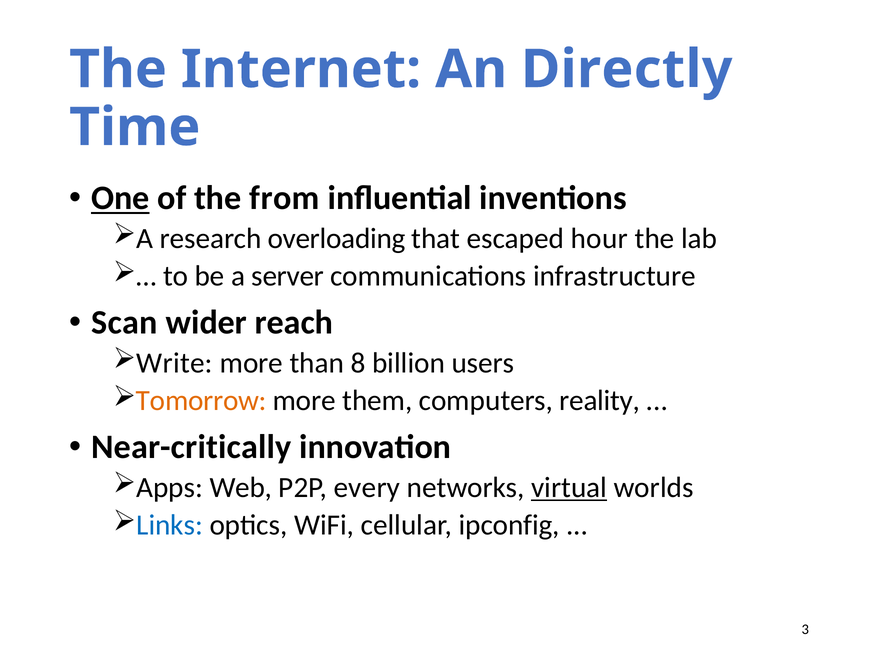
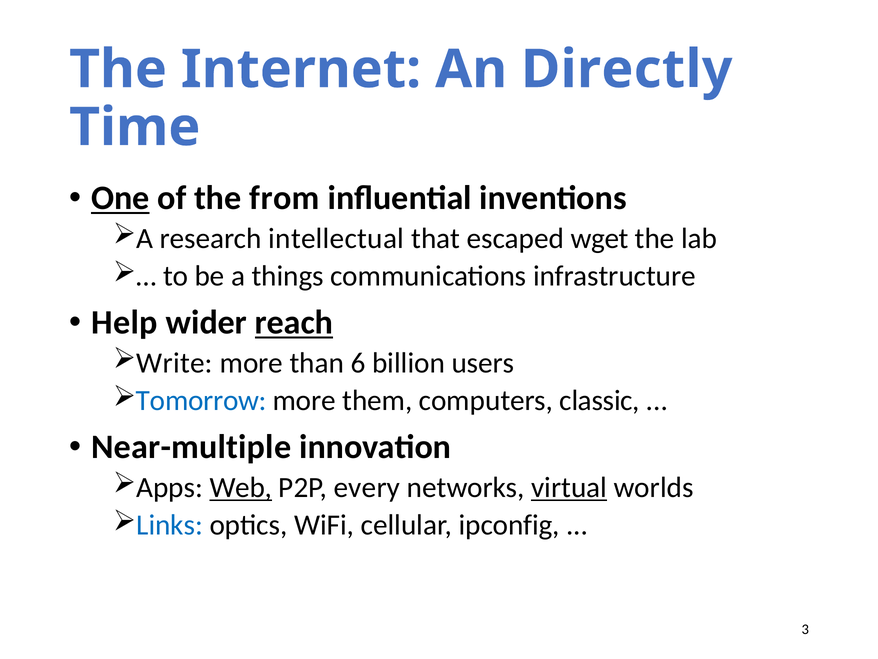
overloading: overloading -> intellectual
hour: hour -> wget
server: server -> things
Scan: Scan -> Help
reach underline: none -> present
8: 8 -> 6
Tomorrow colour: orange -> blue
reality: reality -> classic
Near-critically: Near-critically -> Near-multiple
Web underline: none -> present
